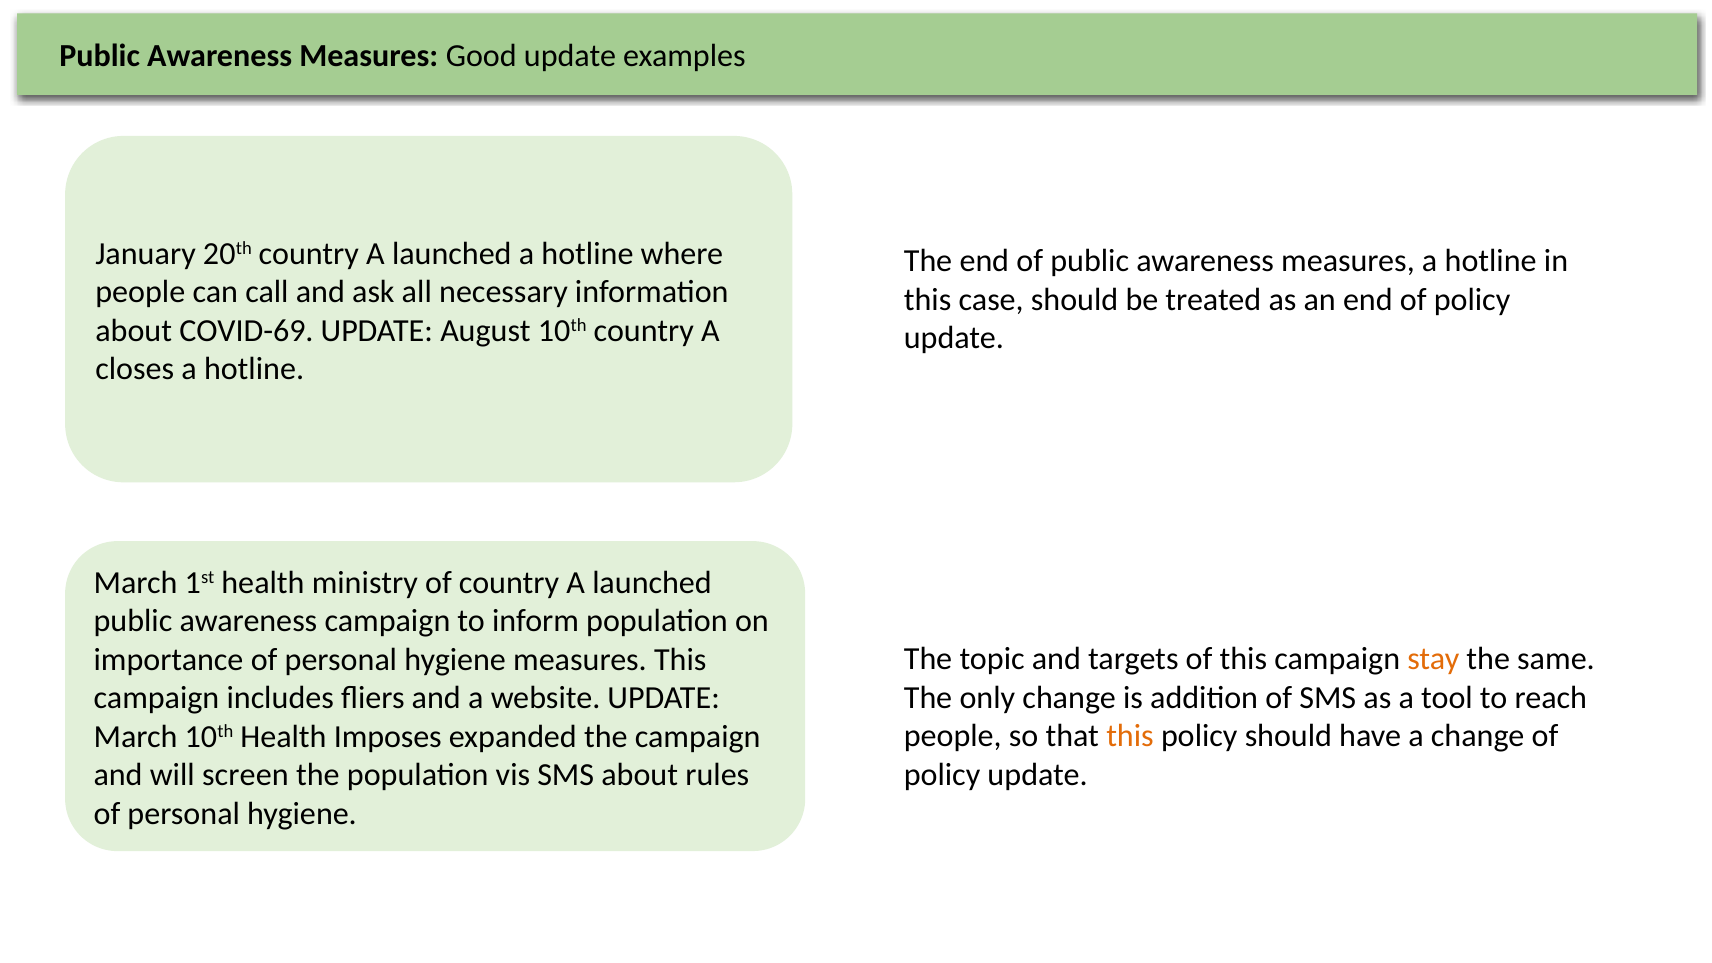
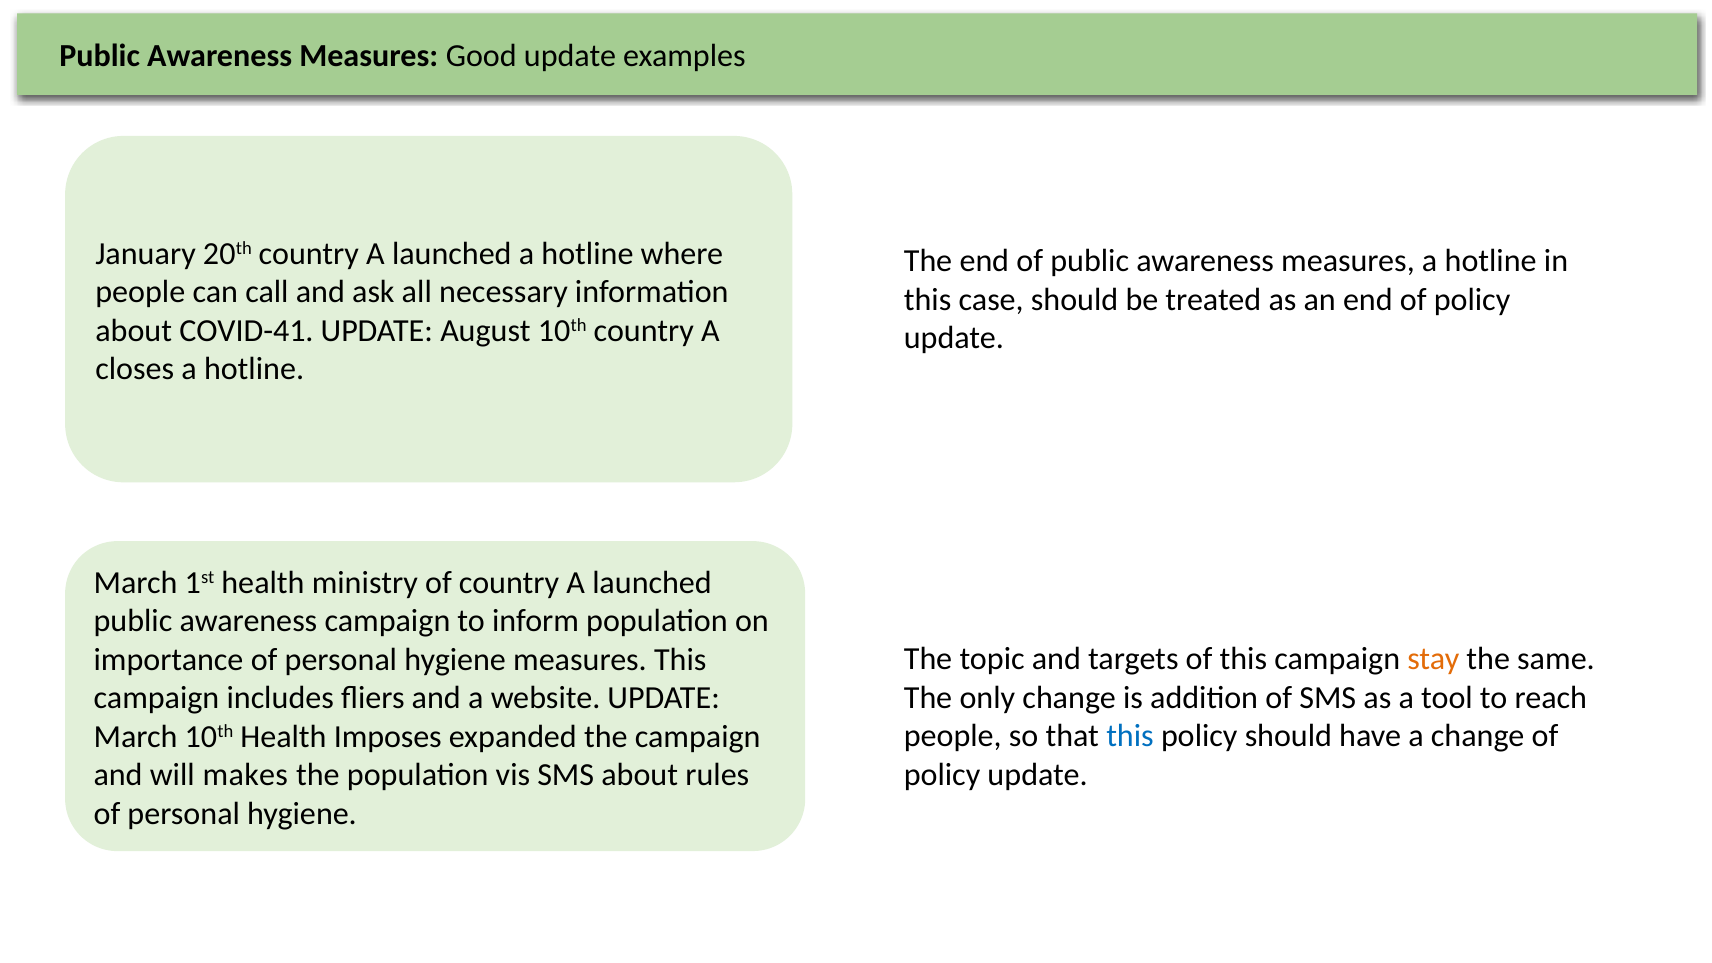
COVID-69: COVID-69 -> COVID-41
this at (1130, 736) colour: orange -> blue
screen: screen -> makes
